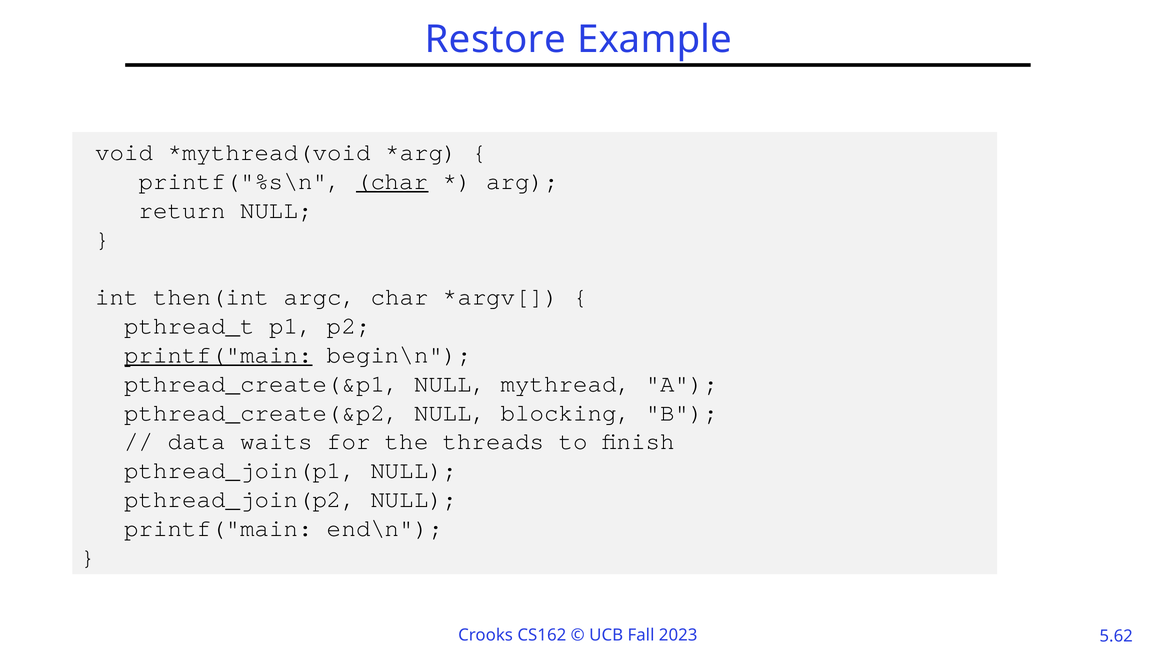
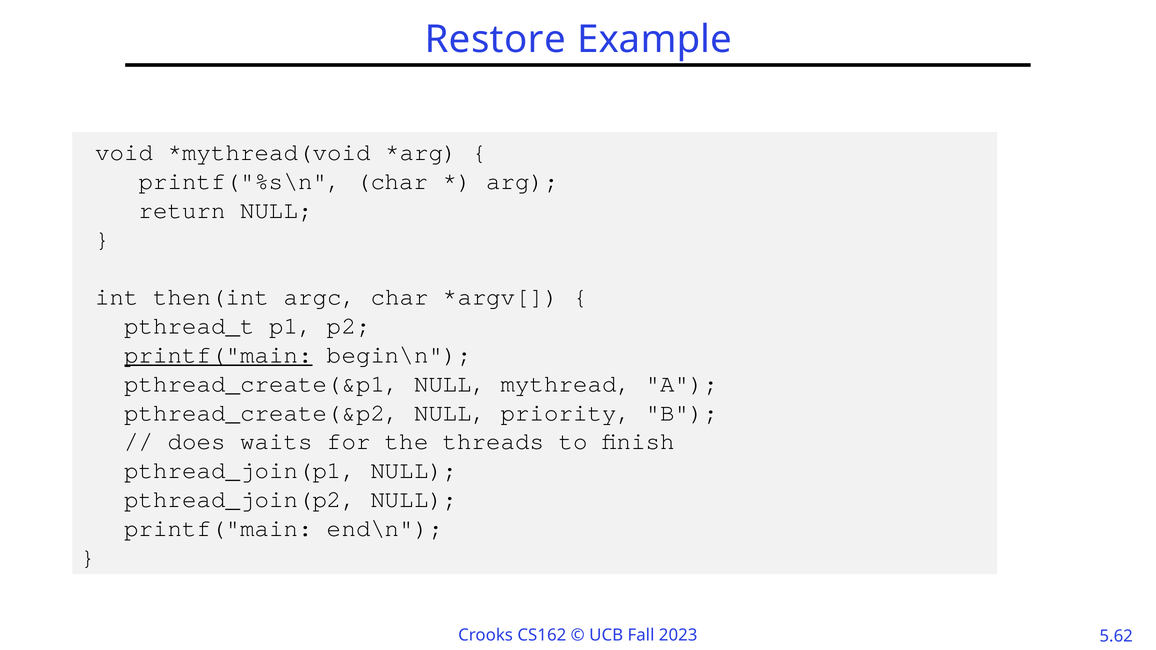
char at (392, 181) underline: present -> none
blocking: blocking -> priority
data: data -> does
